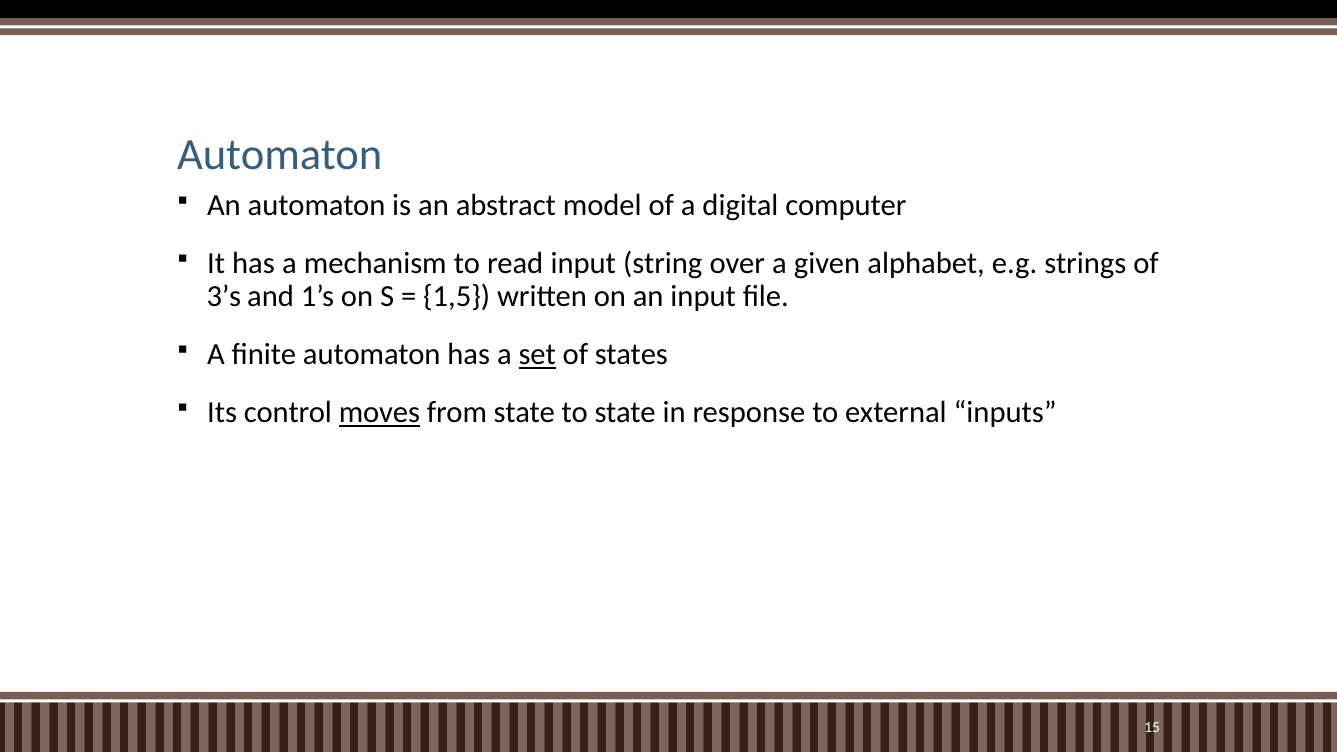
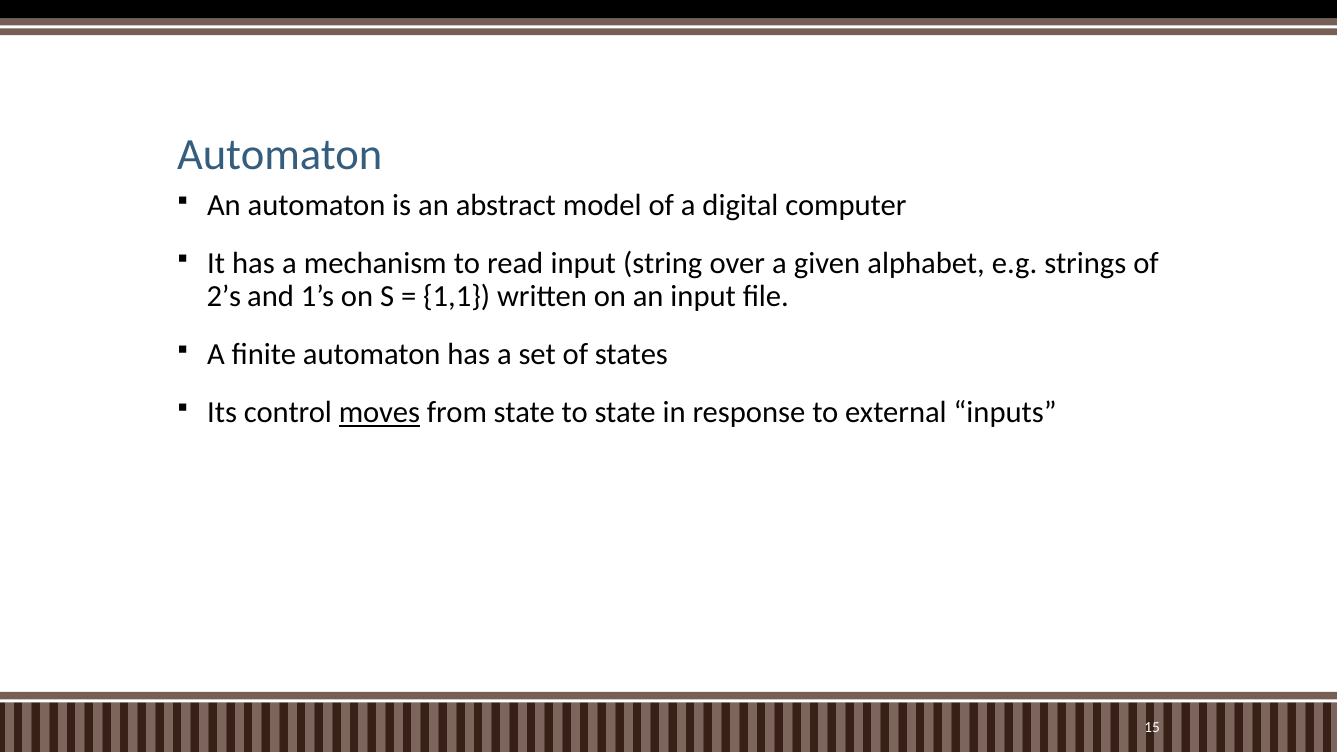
3’s: 3’s -> 2’s
1,5: 1,5 -> 1,1
set underline: present -> none
